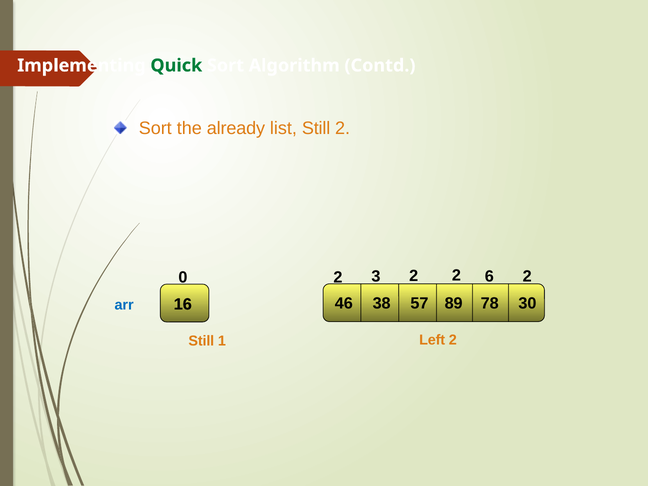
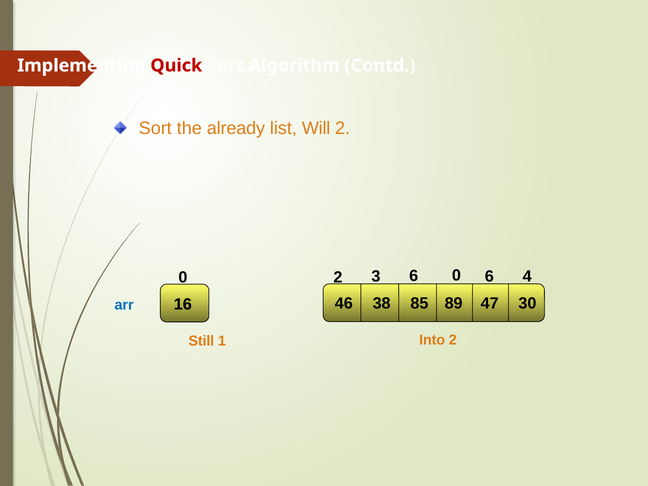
Quick colour: green -> red
list Still: Still -> Will
3 2: 2 -> 0
6 2: 2 -> 4
2 2: 2 -> 6
57: 57 -> 85
78: 78 -> 47
Left: Left -> Into
